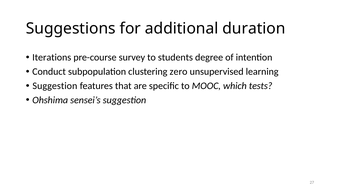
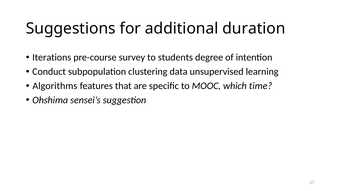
zero: zero -> data
Suggestion at (55, 86): Suggestion -> Algorithms
tests: tests -> time
